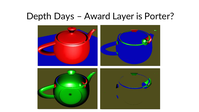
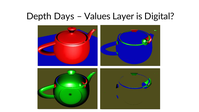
Award: Award -> Values
Porter: Porter -> Digital
